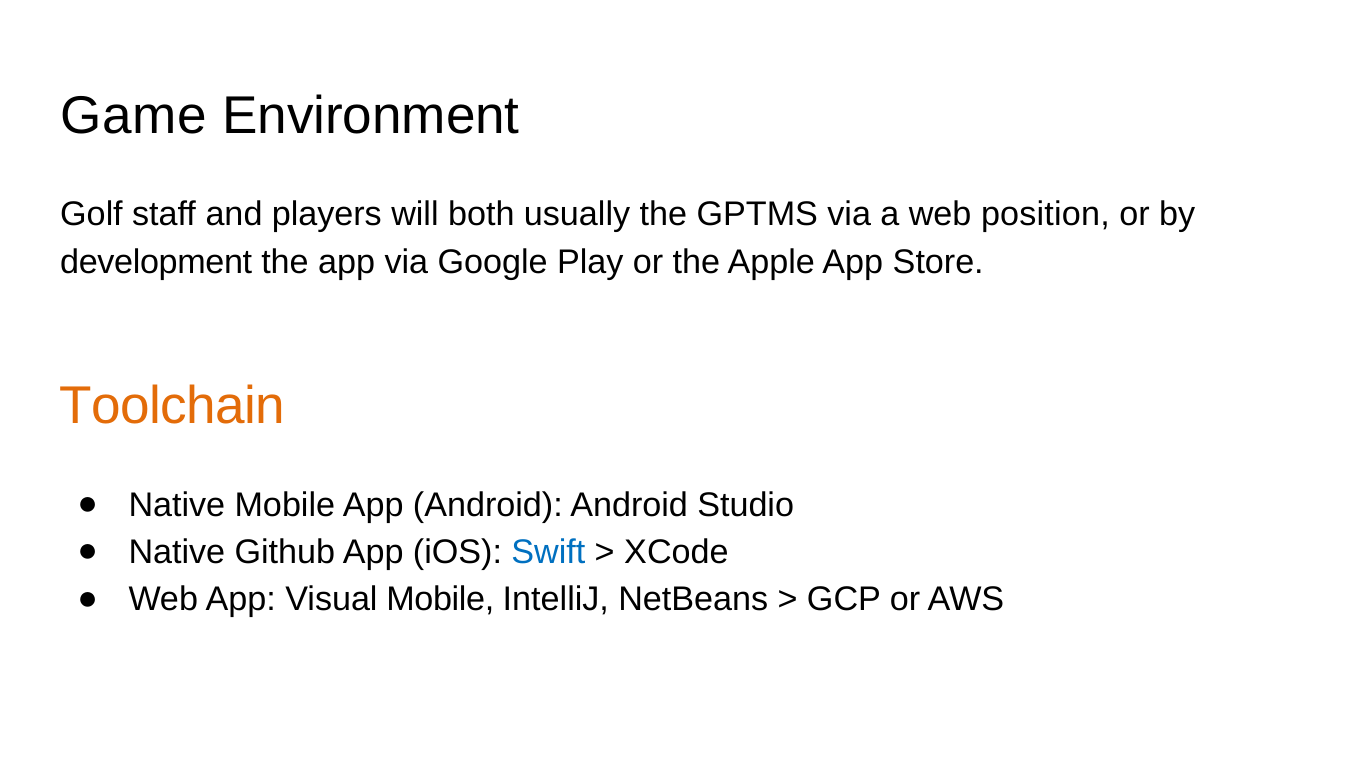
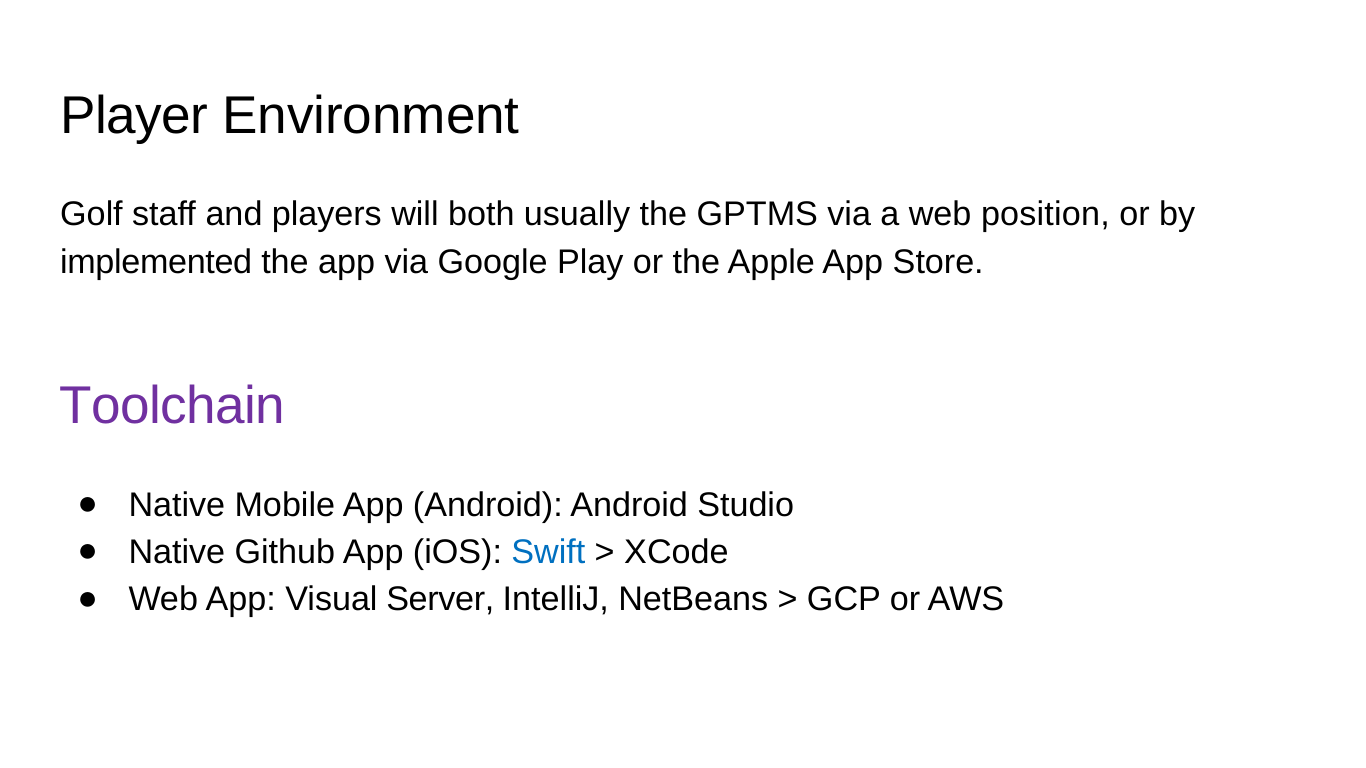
Game: Game -> Player
development: development -> implemented
Toolchain colour: orange -> purple
Visual Mobile: Mobile -> Server
